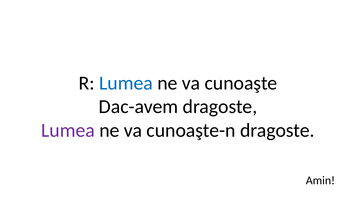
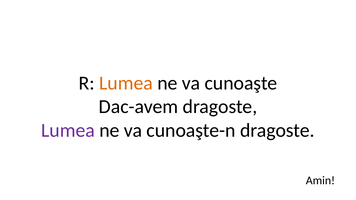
Lumea at (126, 83) colour: blue -> orange
